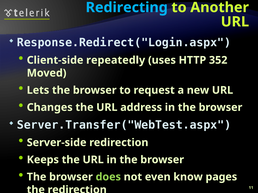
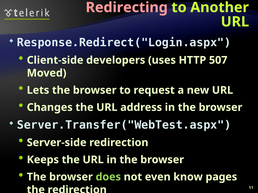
Redirecting colour: light blue -> pink
repeatedly: repeatedly -> developers
352: 352 -> 507
